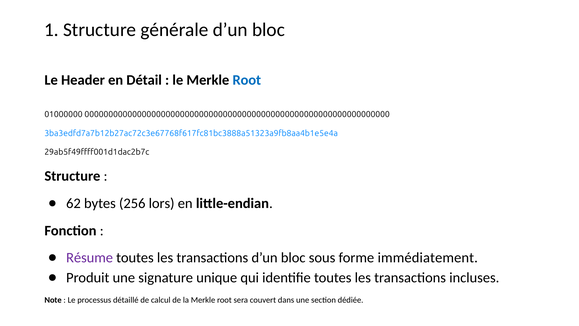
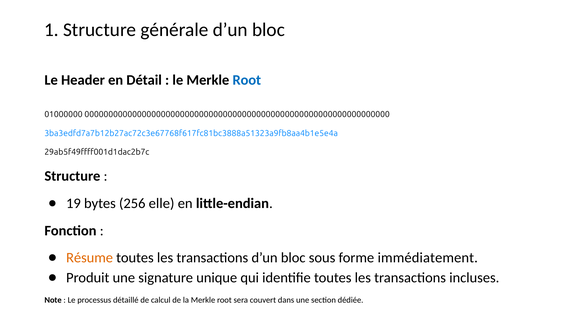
62: 62 -> 19
lors: lors -> elle
Résume colour: purple -> orange
